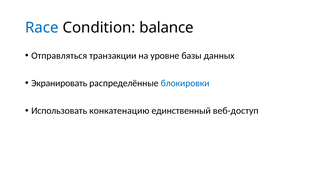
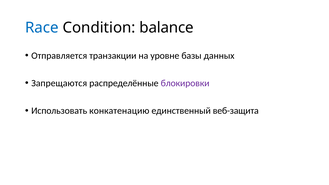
Отправляться: Отправляться -> Отправляется
Экранировать: Экранировать -> Запрещаются
блокировки colour: blue -> purple
веб-доступ: веб-доступ -> веб-защита
